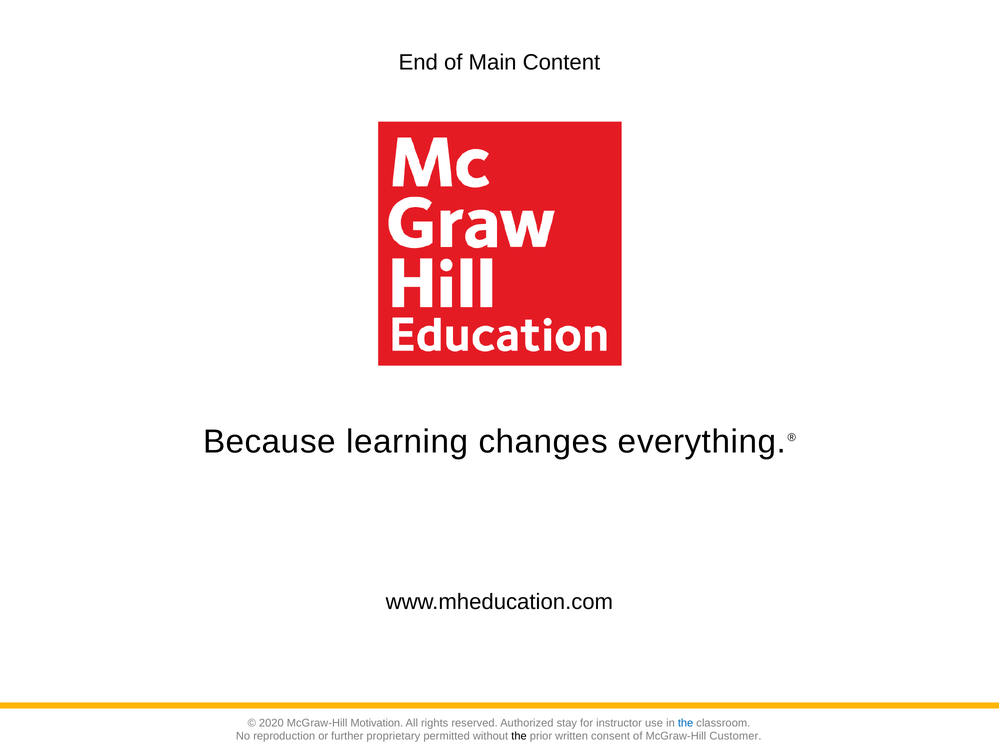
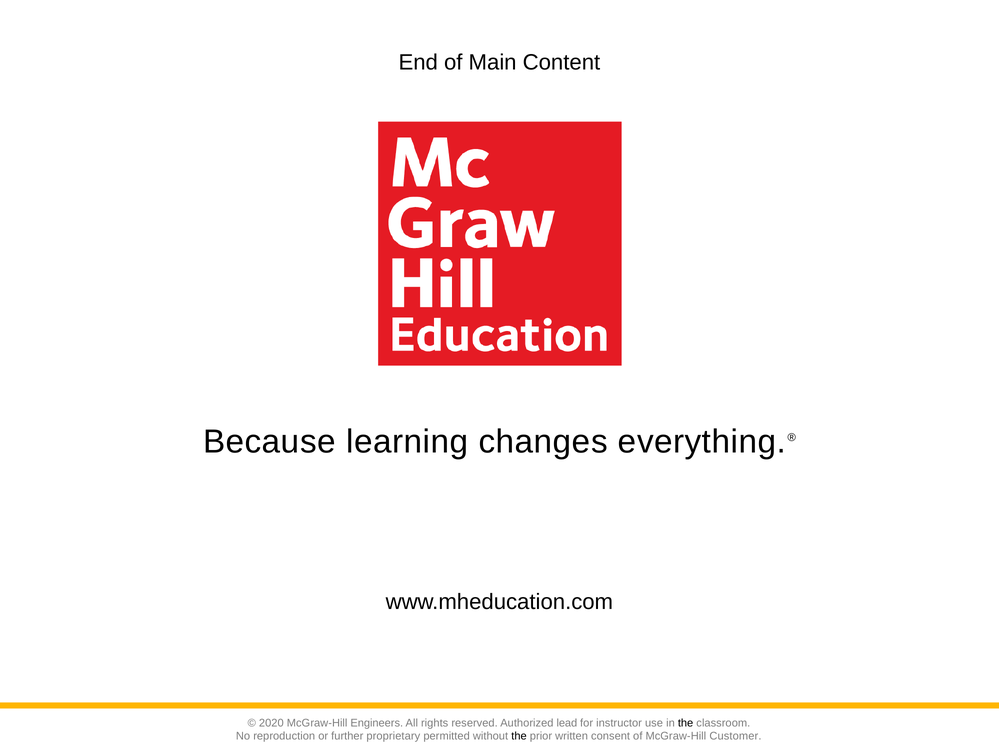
Motivation: Motivation -> Engineers
stay: stay -> lead
the at (686, 723) colour: blue -> black
